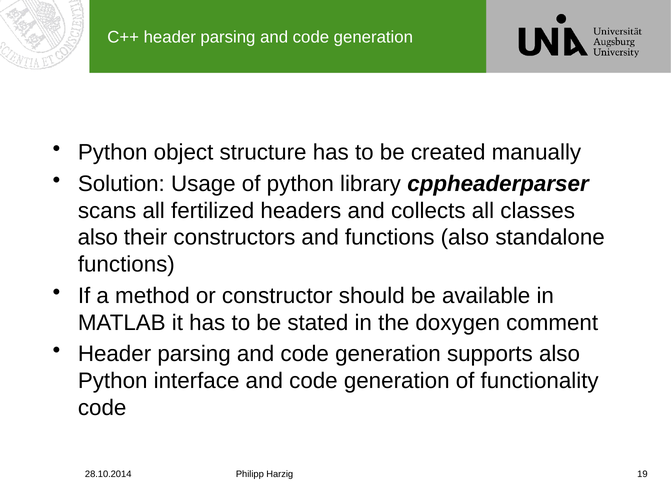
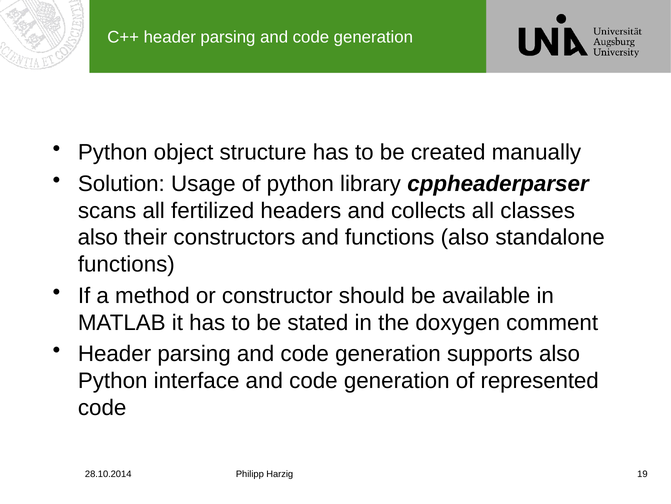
functionality: functionality -> represented
